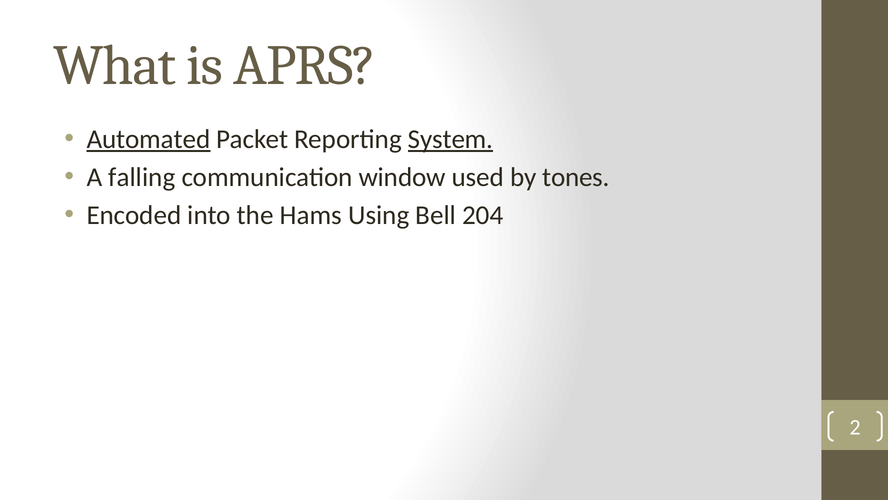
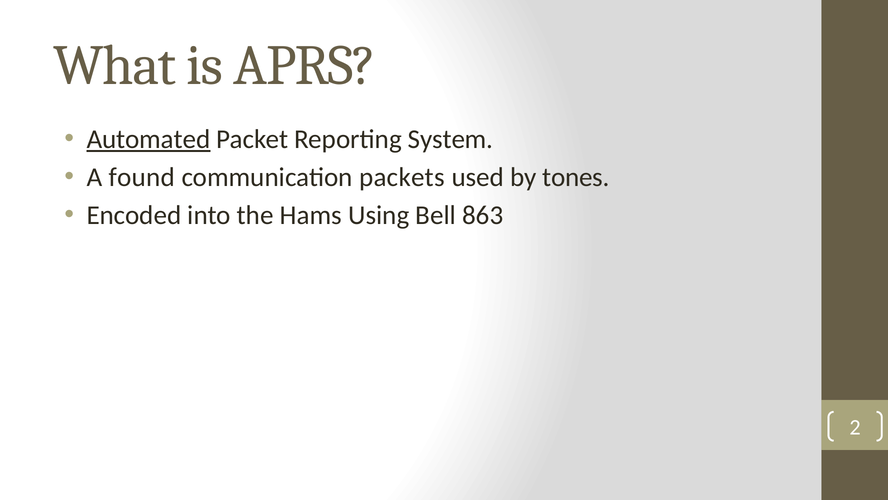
System underline: present -> none
falling: falling -> found
window: window -> packets
204: 204 -> 863
